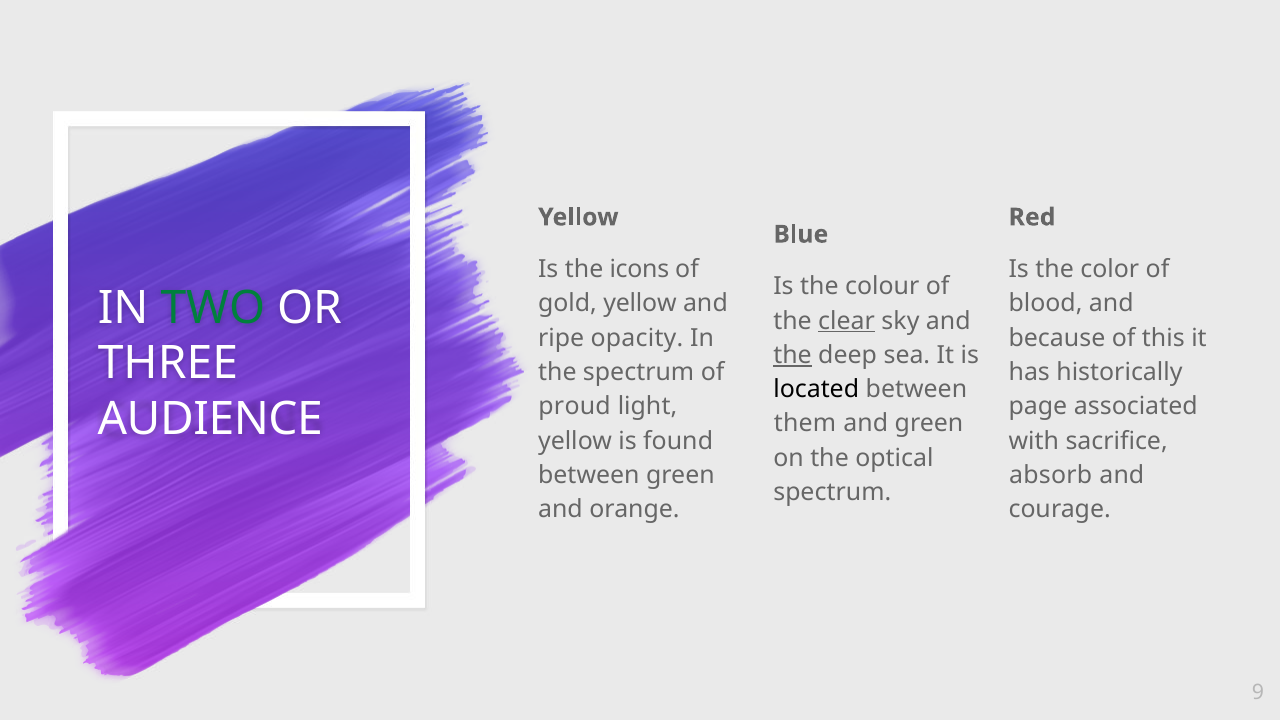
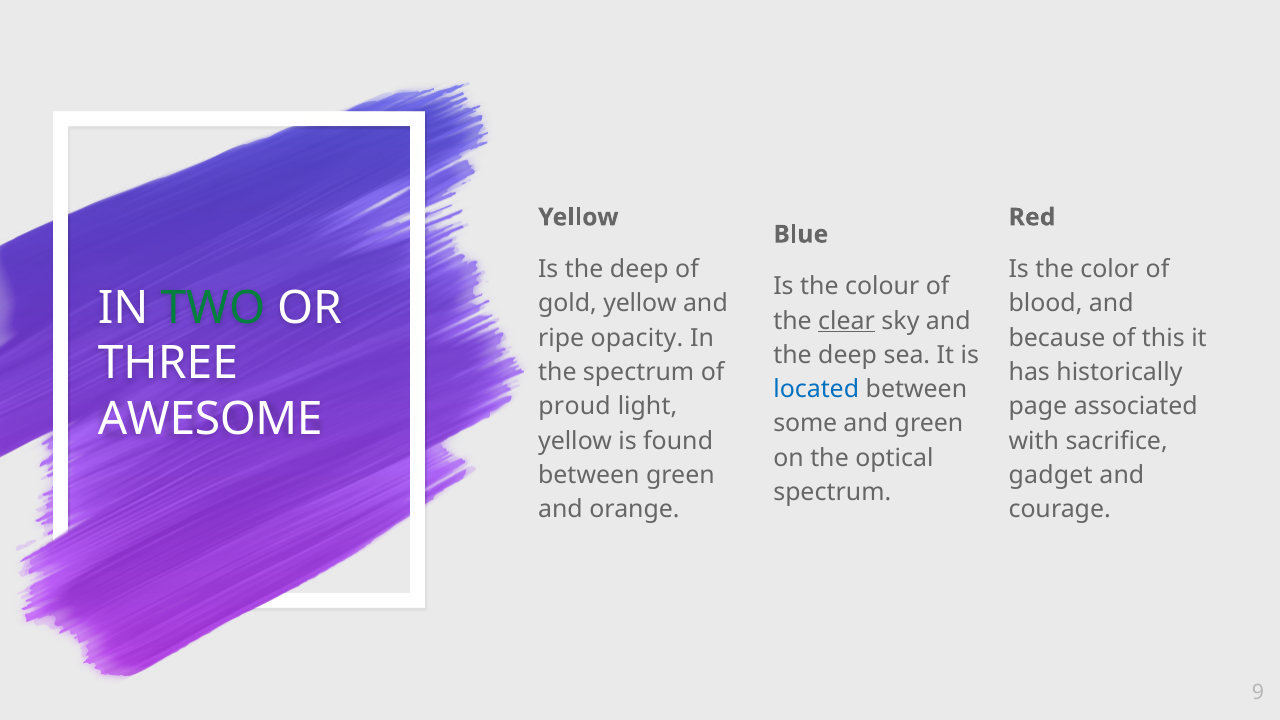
Is the icons: icons -> deep
the at (793, 355) underline: present -> none
located colour: black -> blue
AUDIENCE: AUDIENCE -> AWESOME
them: them -> some
absorb: absorb -> gadget
